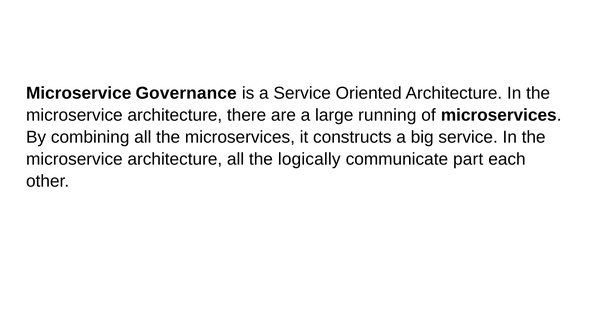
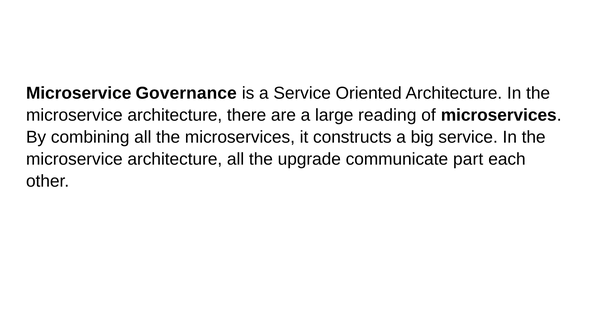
running: running -> reading
logically: logically -> upgrade
